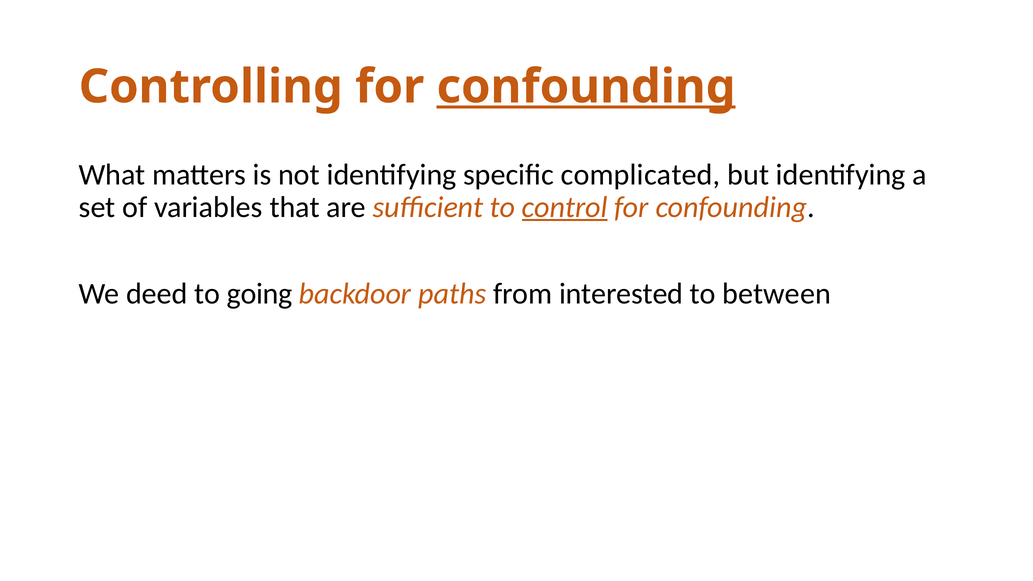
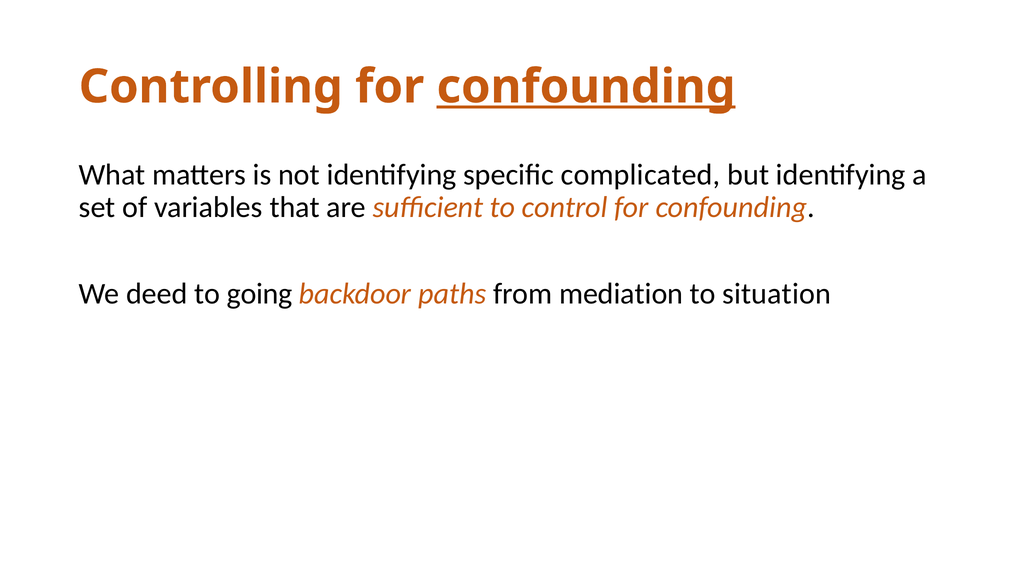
control underline: present -> none
interested: interested -> mediation
between: between -> situation
